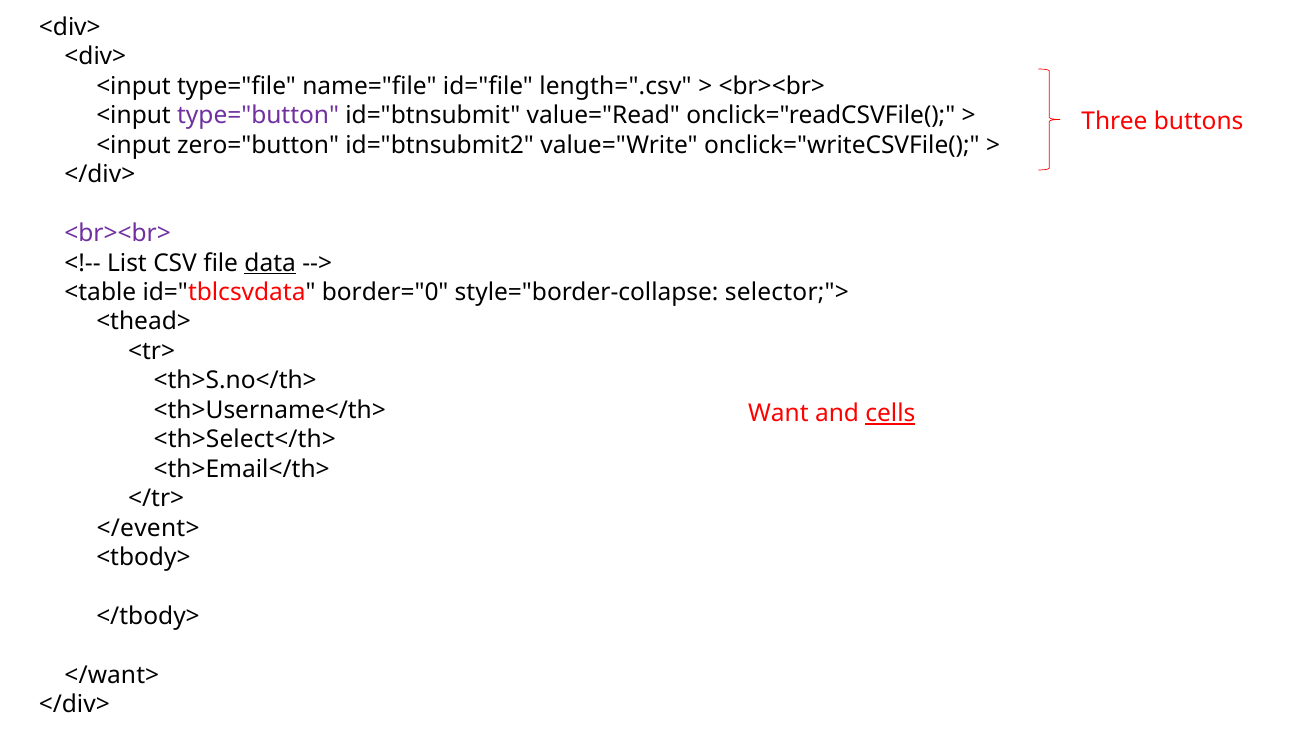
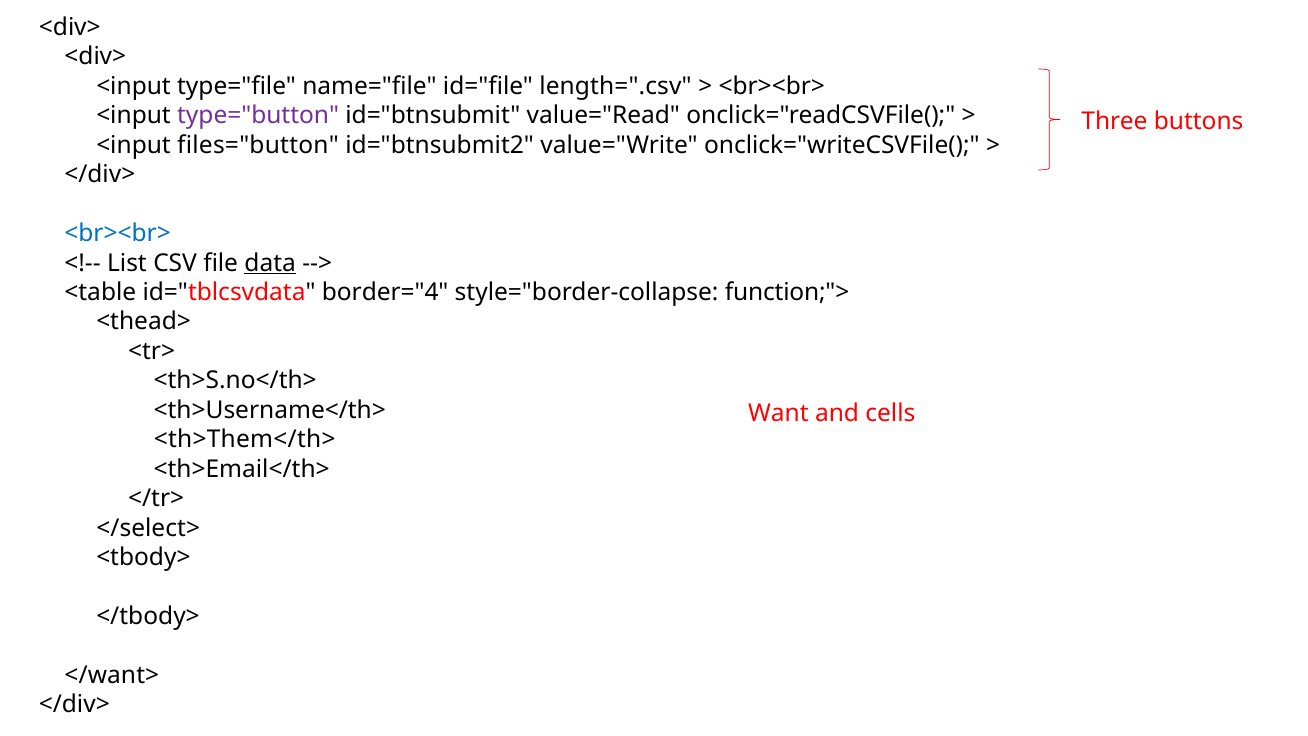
zero="button: zero="button -> files="button
<br><br> at (118, 233) colour: purple -> blue
border="0: border="0 -> border="4
selector;">: selector;"> -> function;">
cells underline: present -> none
<th>Select</th>: <th>Select</th> -> <th>Them</th>
</event>: </event> -> </select>
